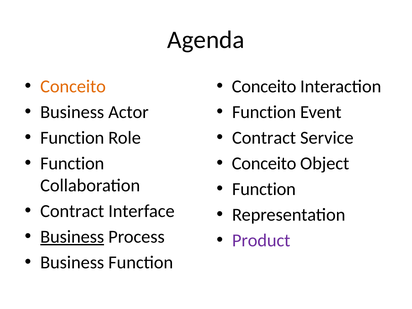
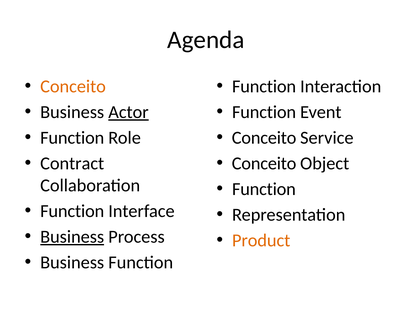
Conceito at (264, 86): Conceito -> Function
Actor underline: none -> present
Contract at (264, 138): Contract -> Conceito
Function at (72, 163): Function -> Contract
Contract at (72, 211): Contract -> Function
Product colour: purple -> orange
